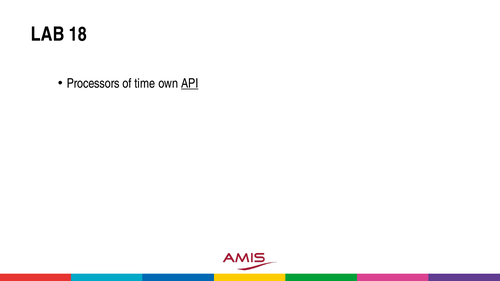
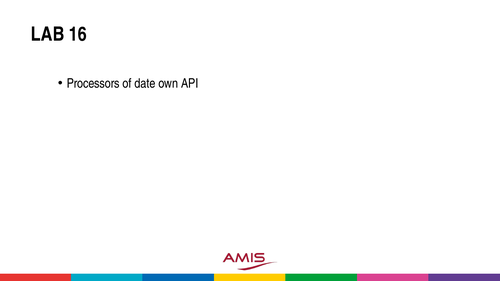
18: 18 -> 16
time: time -> date
API underline: present -> none
